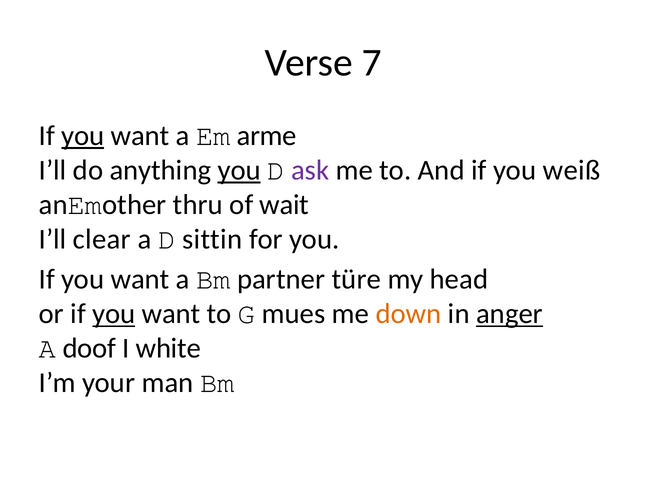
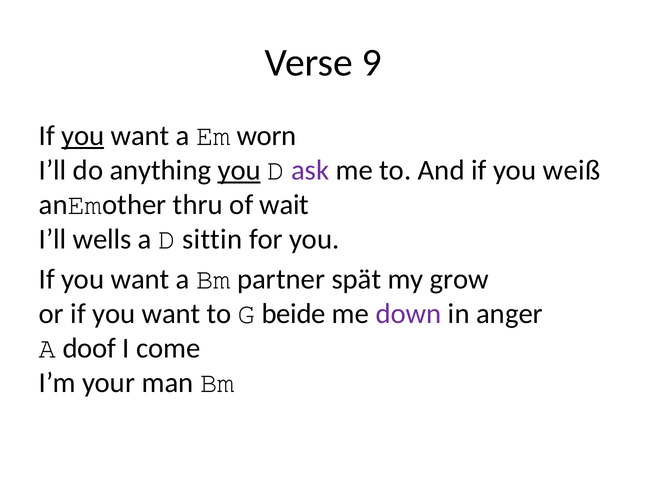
7: 7 -> 9
arme: arme -> worn
clear: clear -> wells
türe: türe -> spät
head: head -> grow
you at (114, 314) underline: present -> none
mues: mues -> beide
down colour: orange -> purple
anger underline: present -> none
white: white -> come
